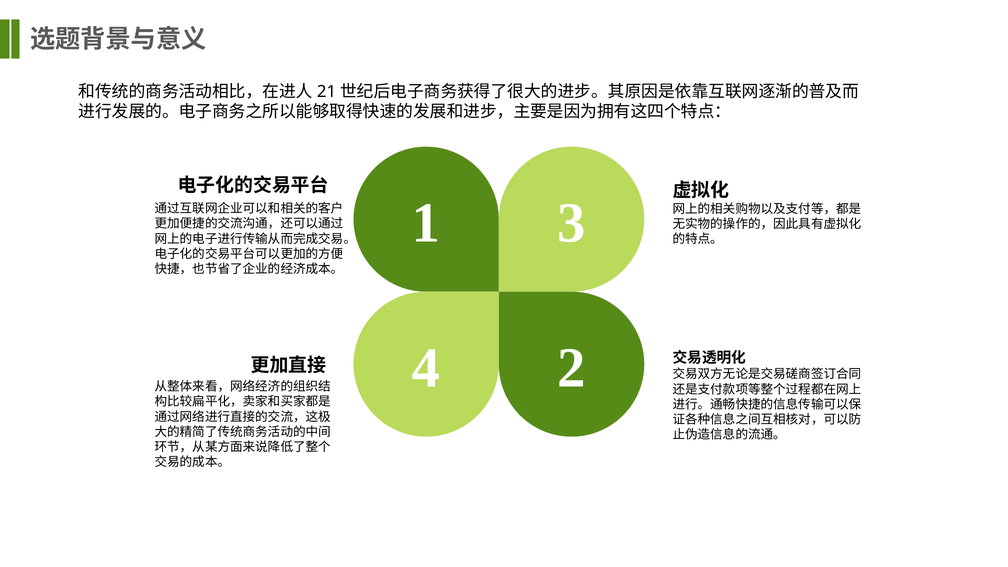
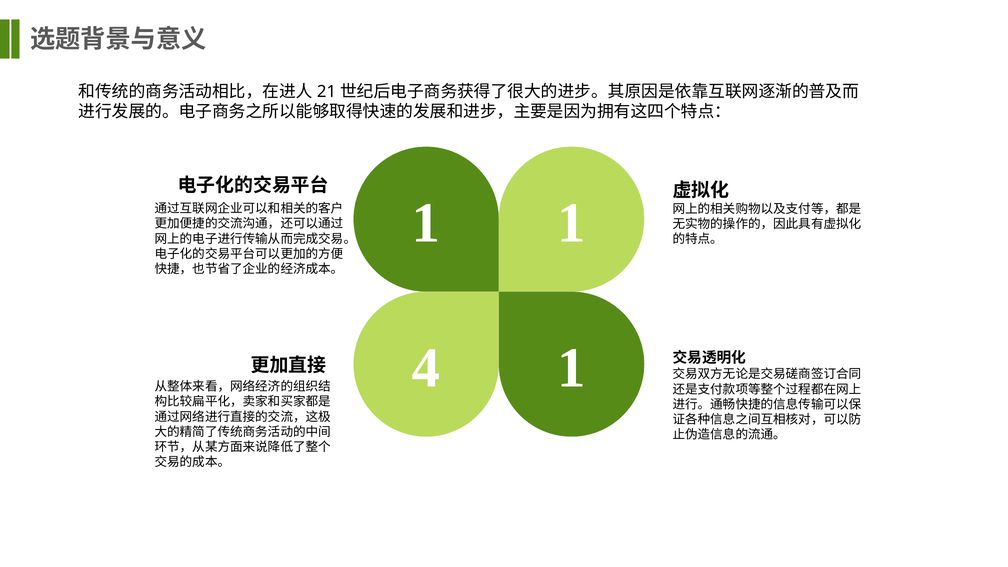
1 3: 3 -> 1
4 2: 2 -> 1
